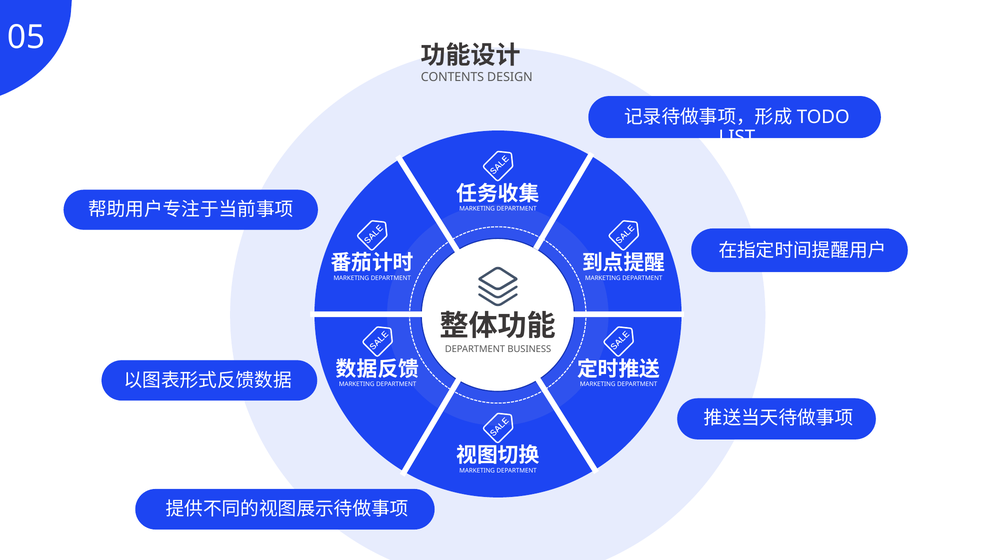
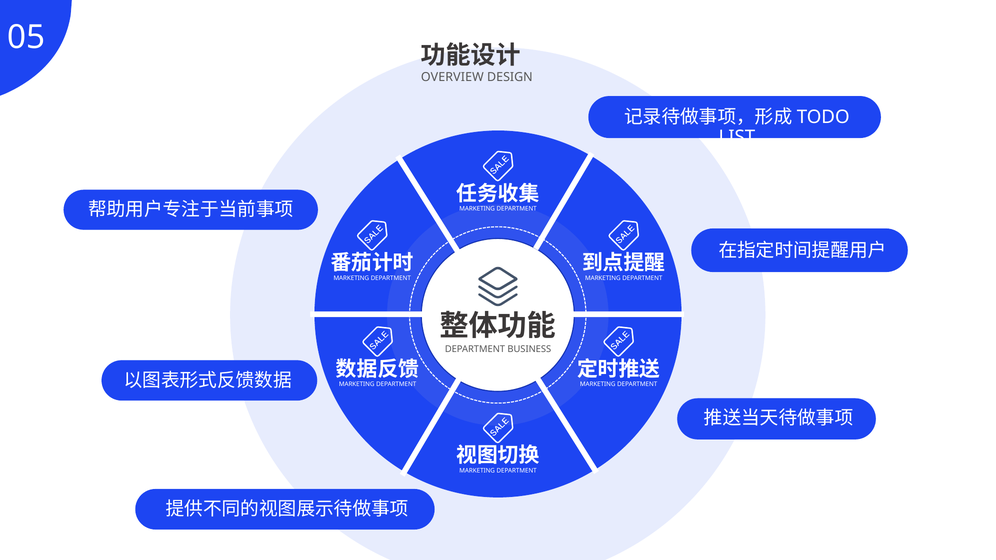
CONTENTS: CONTENTS -> OVERVIEW
